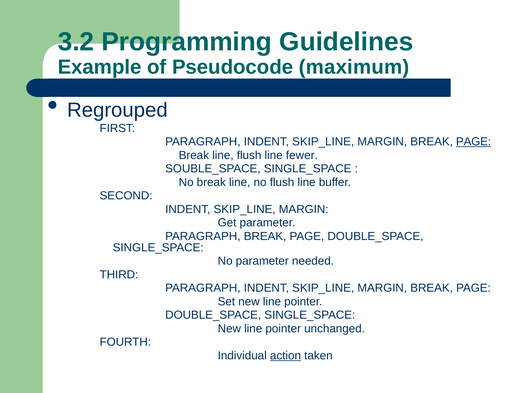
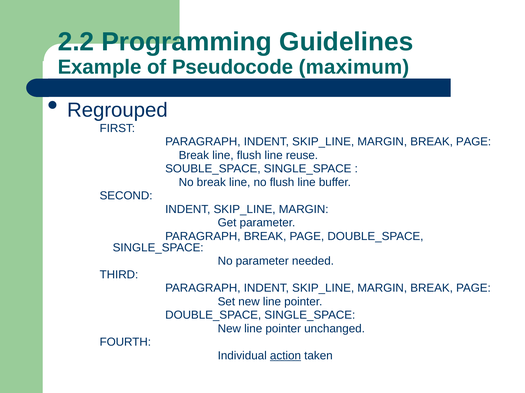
3.2: 3.2 -> 2.2
PAGE at (474, 142) underline: present -> none
fewer: fewer -> reuse
